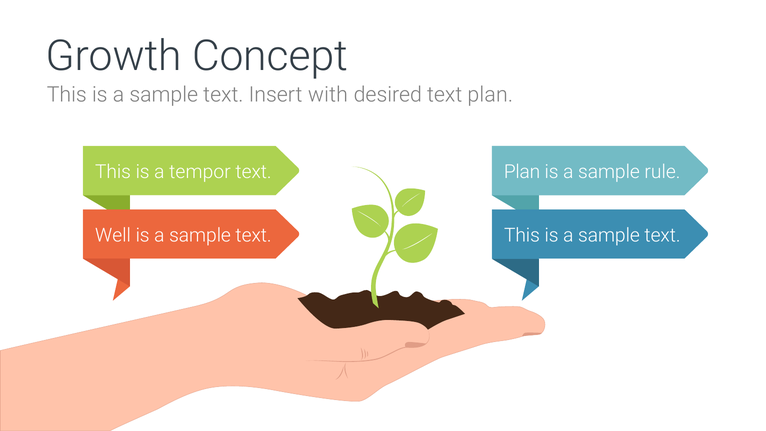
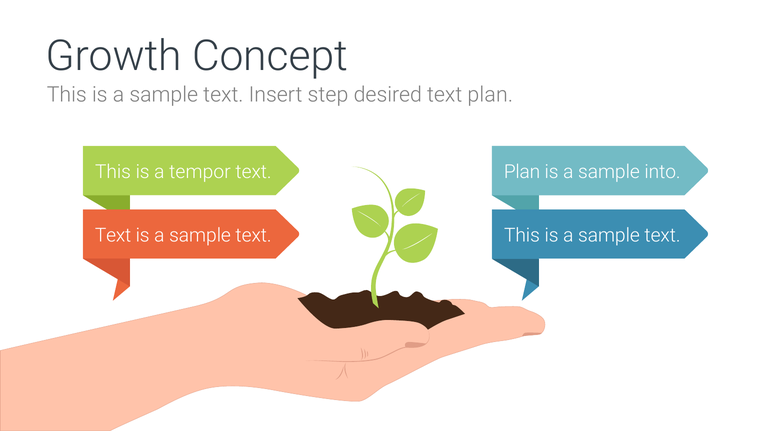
with: with -> step
rule: rule -> into
Well at (113, 235): Well -> Text
